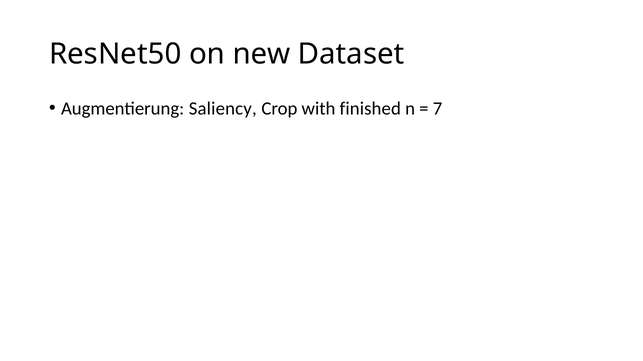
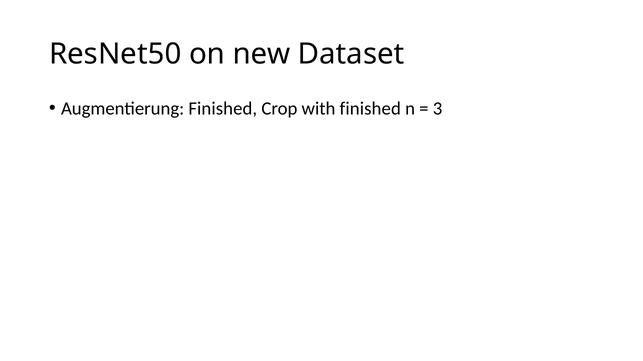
Augmentierung Saliency: Saliency -> Finished
7: 7 -> 3
